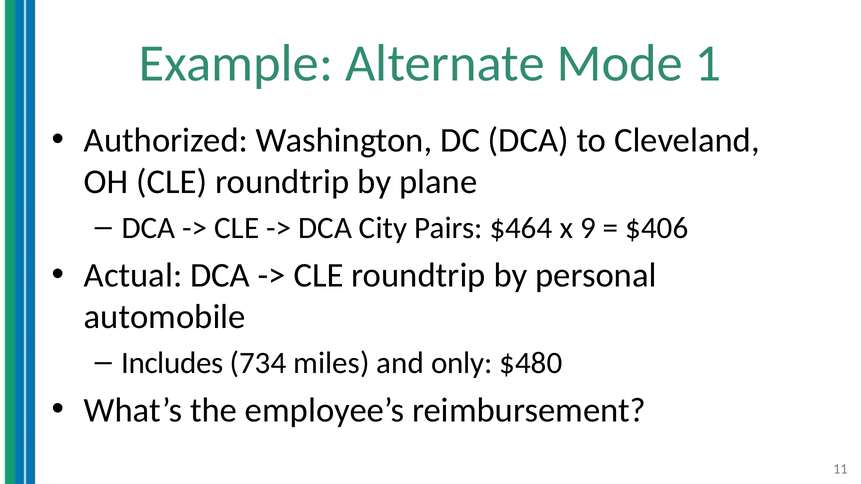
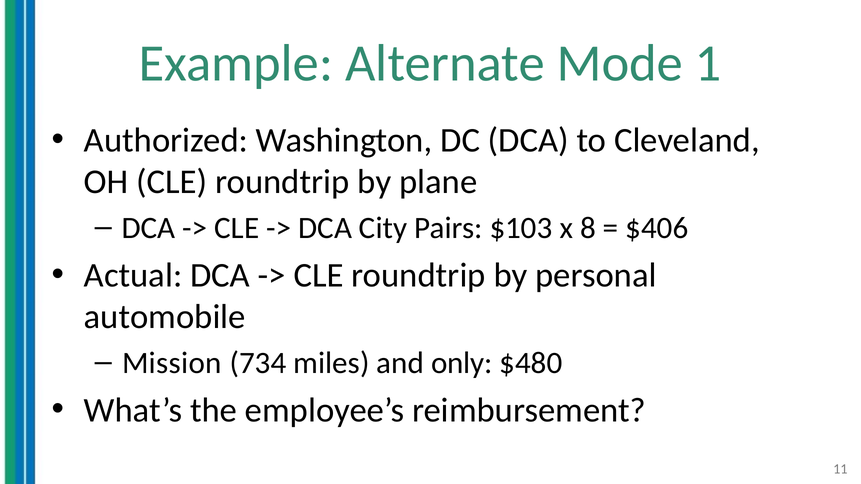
$464: $464 -> $103
9: 9 -> 8
Includes: Includes -> Mission
